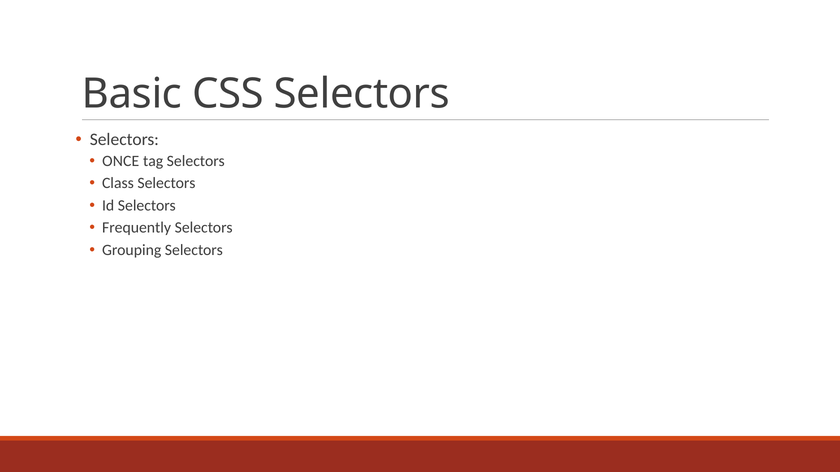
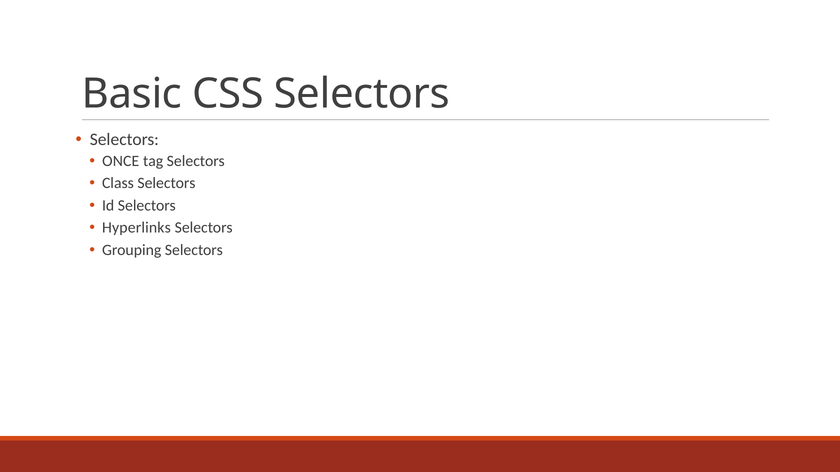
Frequently: Frequently -> Hyperlinks
